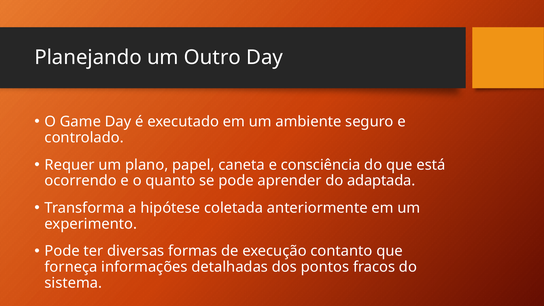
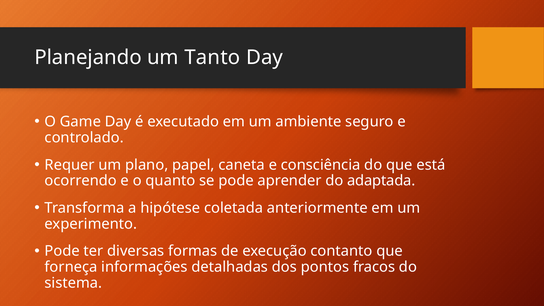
Outro: Outro -> Tanto
